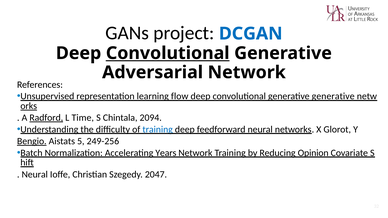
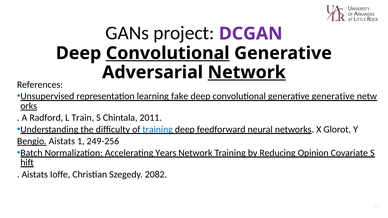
DCGAN colour: blue -> purple
Network at (247, 72) underline: none -> present
flow: flow -> fake
Radford underline: present -> none
Time: Time -> Train
2094: 2094 -> 2011
5: 5 -> 1
Neural at (35, 175): Neural -> Aistats
2047: 2047 -> 2082
